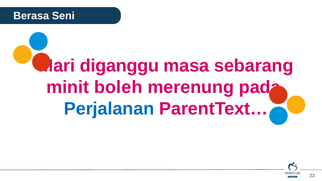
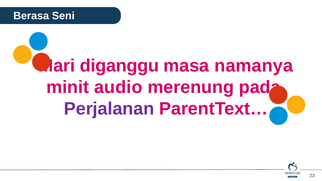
sebarang: sebarang -> namanya
boleh: boleh -> audio
Perjalanan colour: blue -> purple
